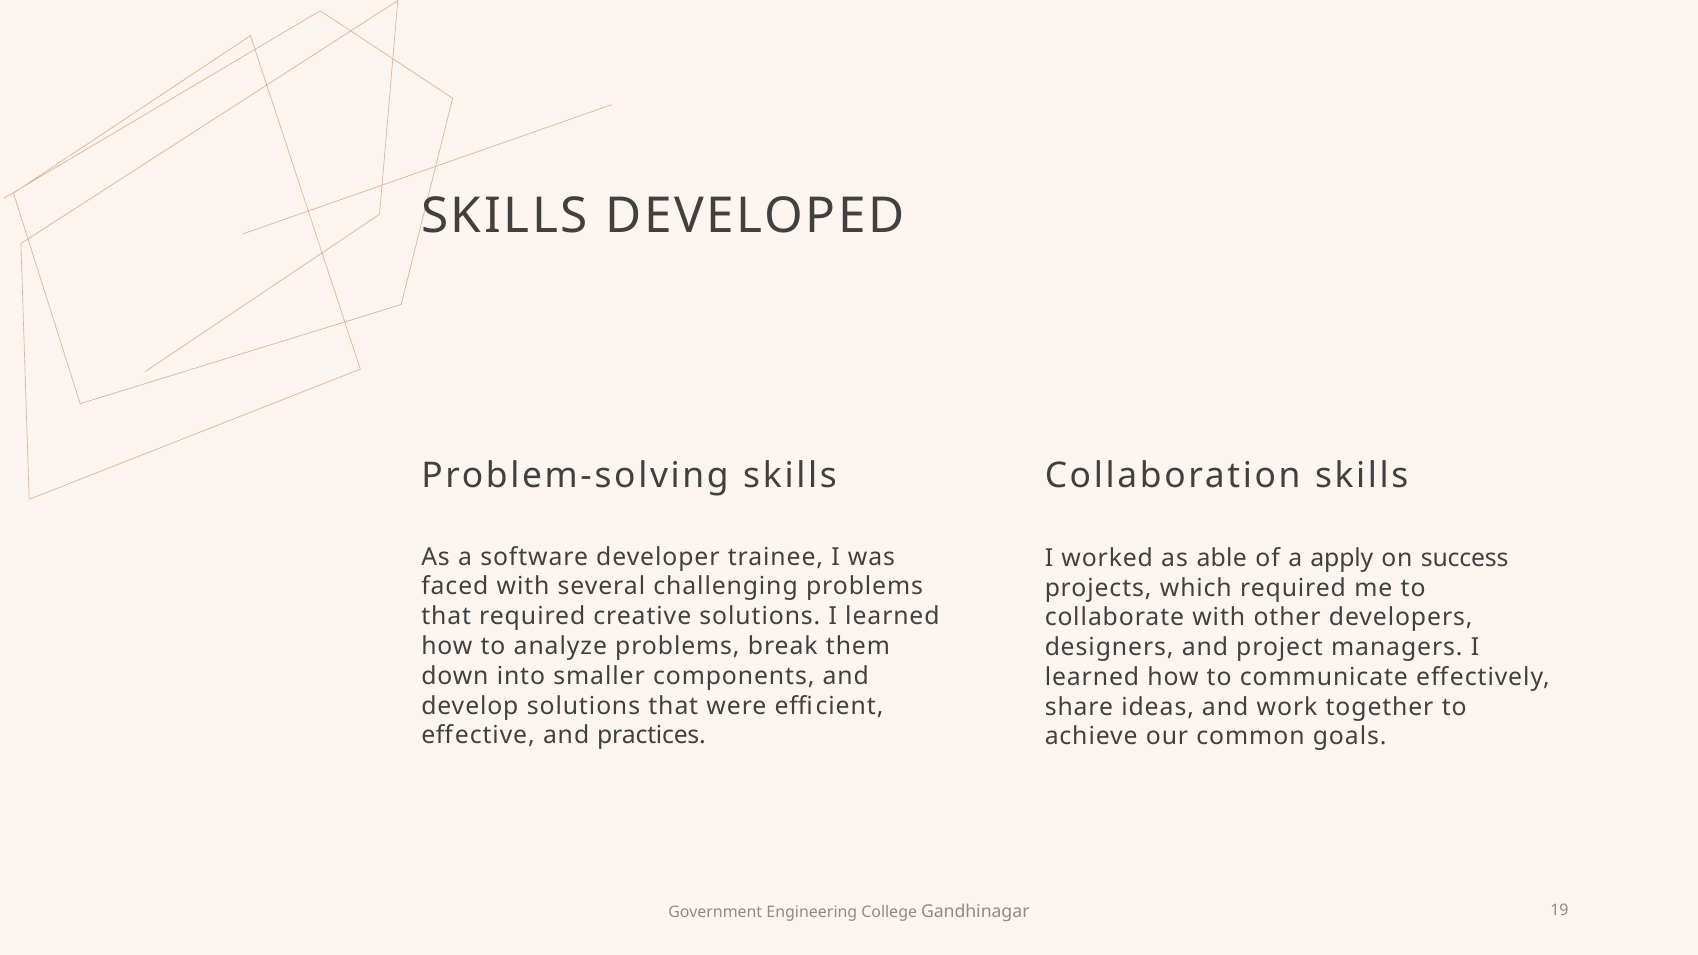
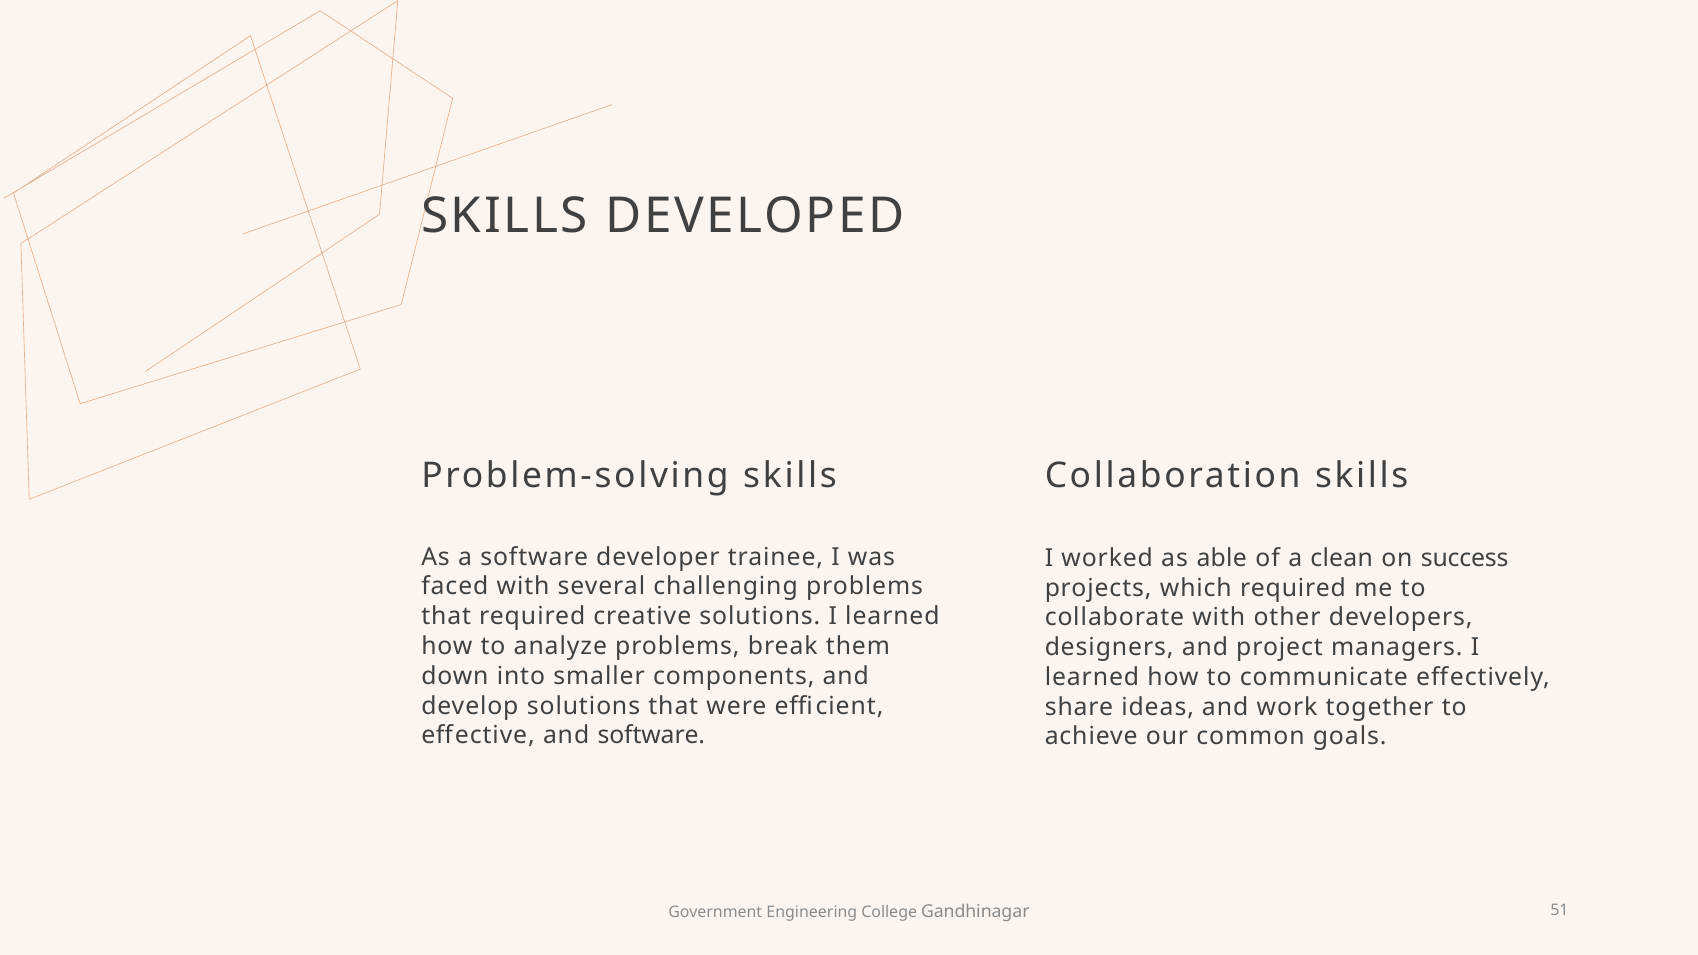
apply: apply -> clean
and practices: practices -> software
19: 19 -> 51
